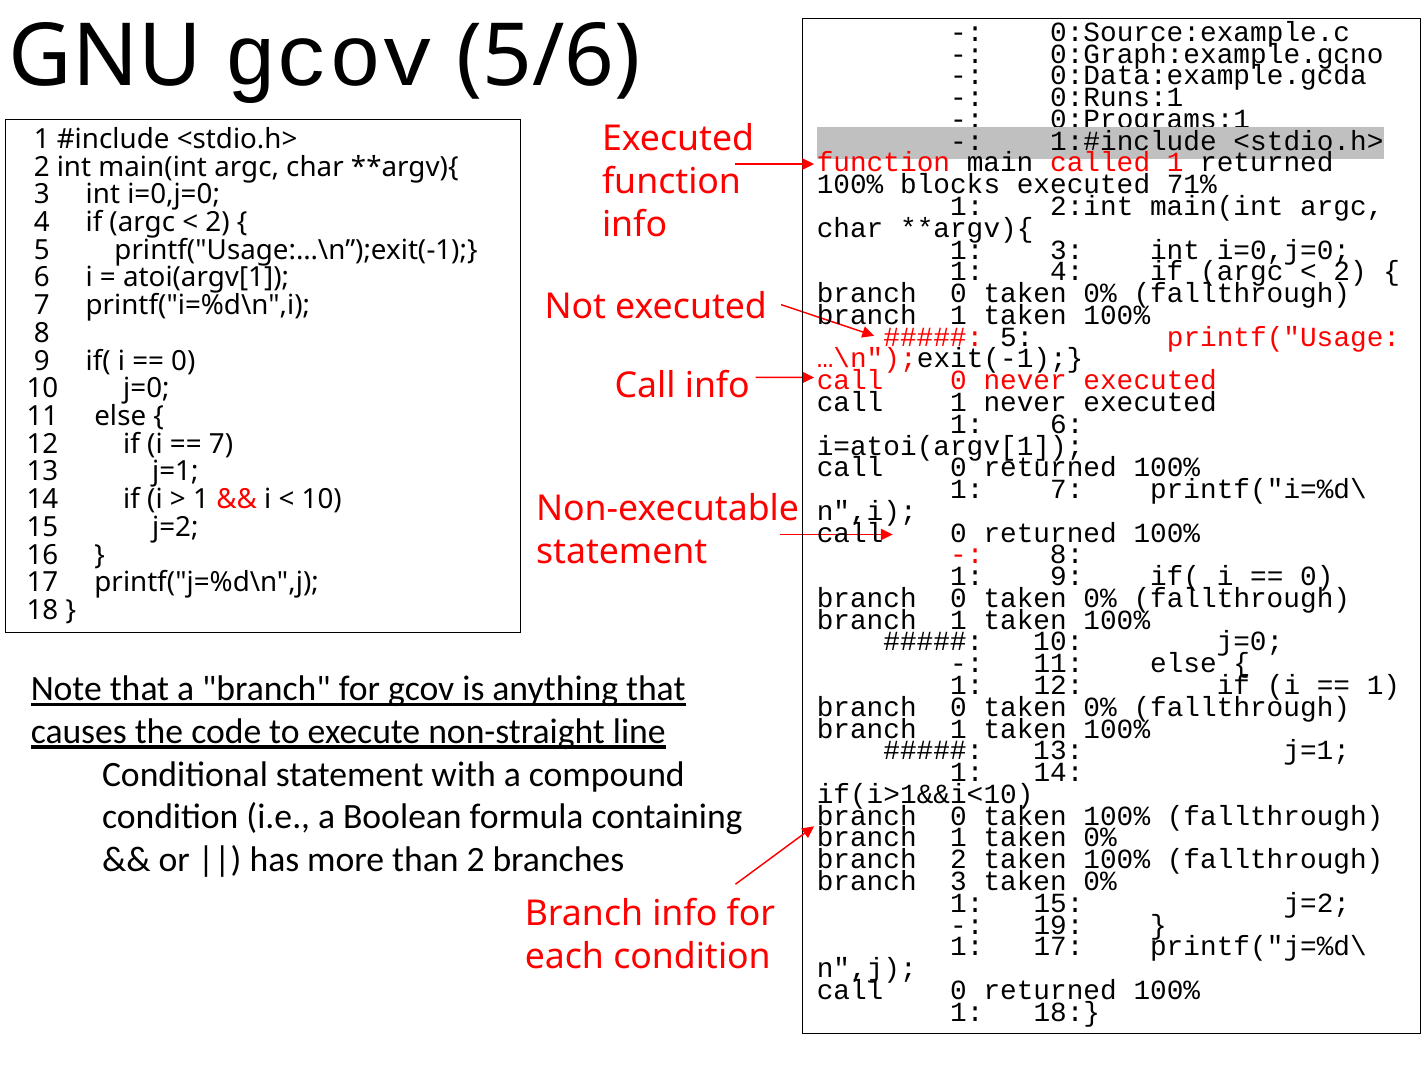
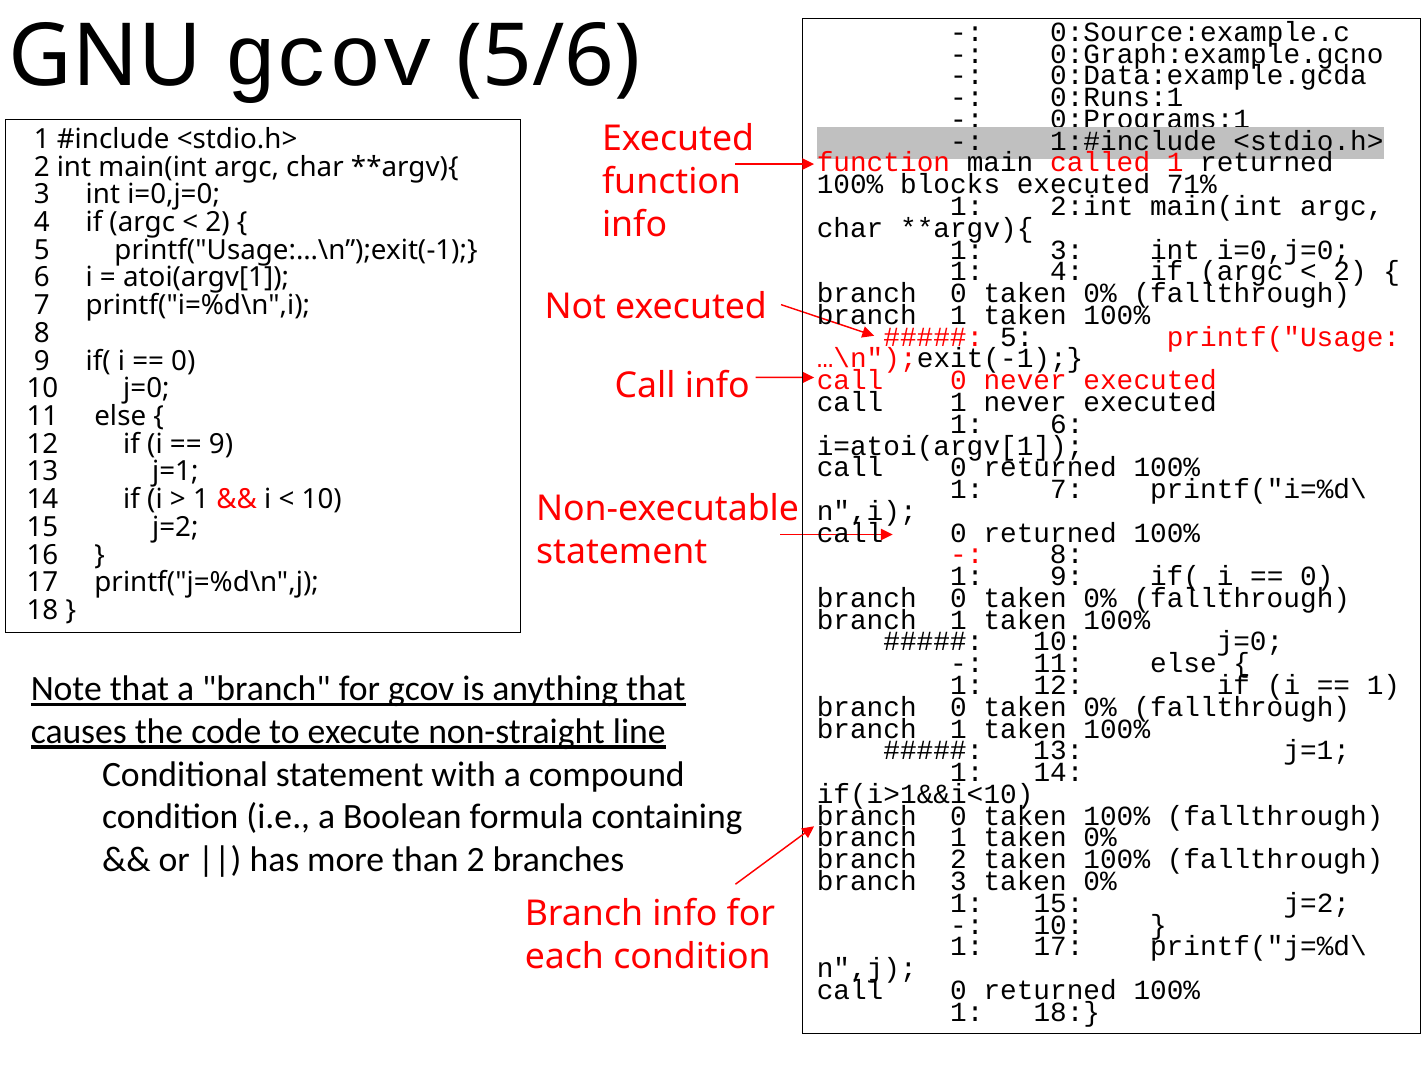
7 at (221, 444): 7 -> 9
19 at (1058, 925): 19 -> 10
